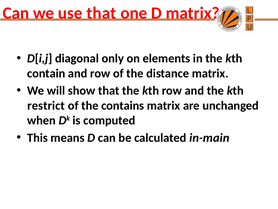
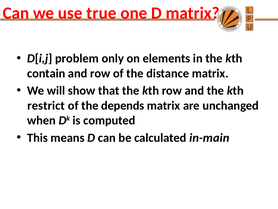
use that: that -> true
diagonal: diagonal -> problem
contains: contains -> depends
